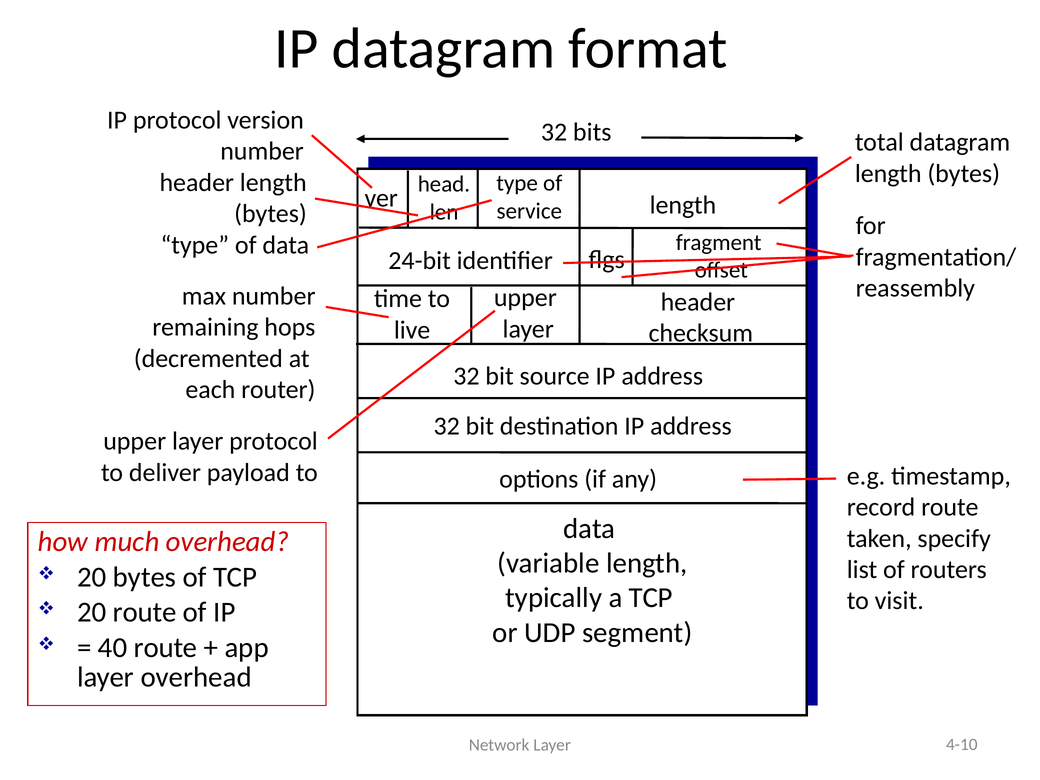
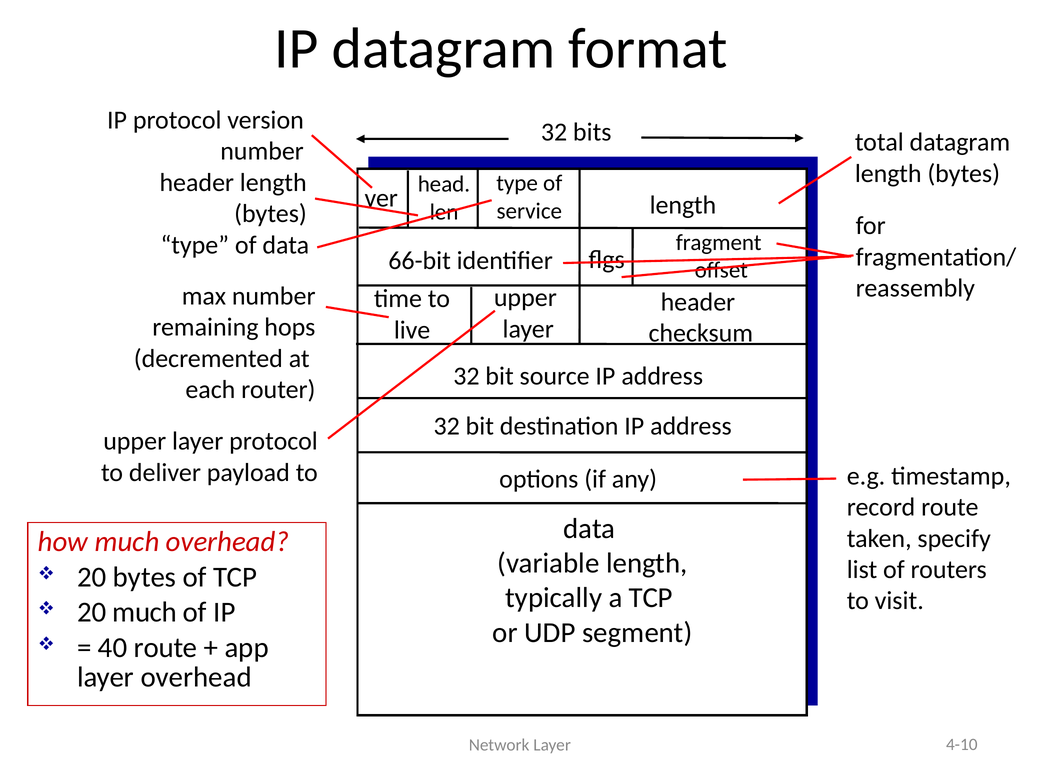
24-bit: 24-bit -> 66-bit
20 route: route -> much
